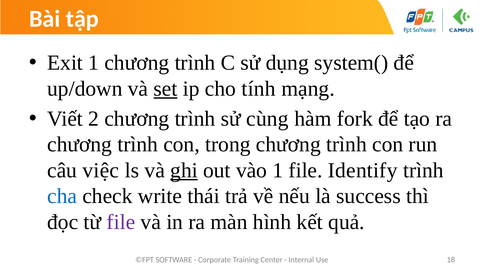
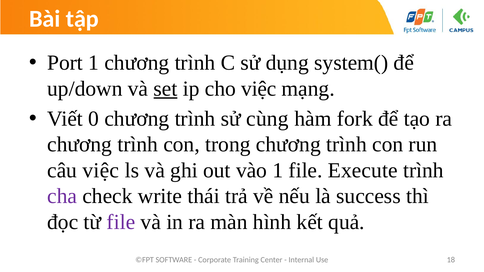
Exit: Exit -> Port
cho tính: tính -> việc
2: 2 -> 0
ghi underline: present -> none
Identify: Identify -> Execute
cha colour: blue -> purple
